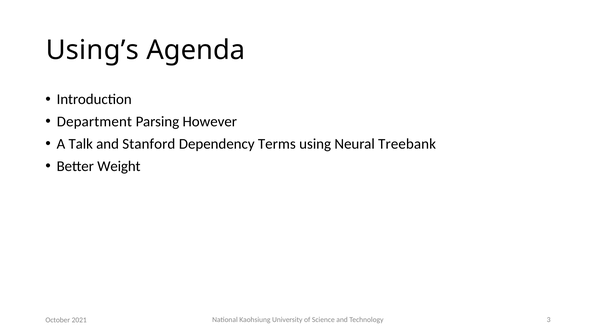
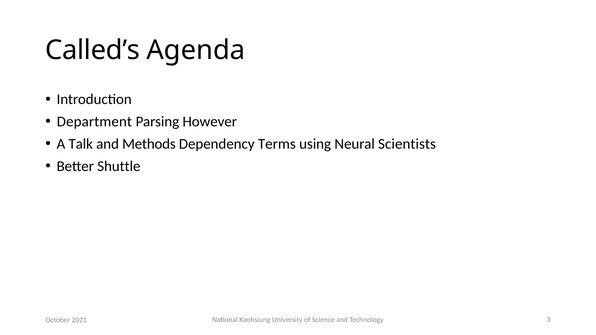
Using’s: Using’s -> Called’s
Stanford: Stanford -> Methods
Treebank: Treebank -> Scientists
Weight: Weight -> Shuttle
